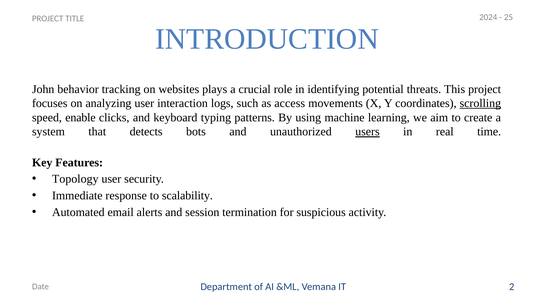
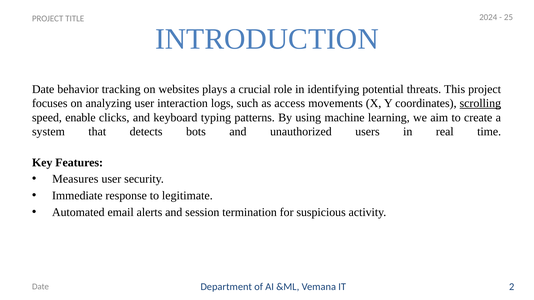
John at (43, 89): John -> Date
users underline: present -> none
Topology: Topology -> Measures
scalability: scalability -> legitimate
